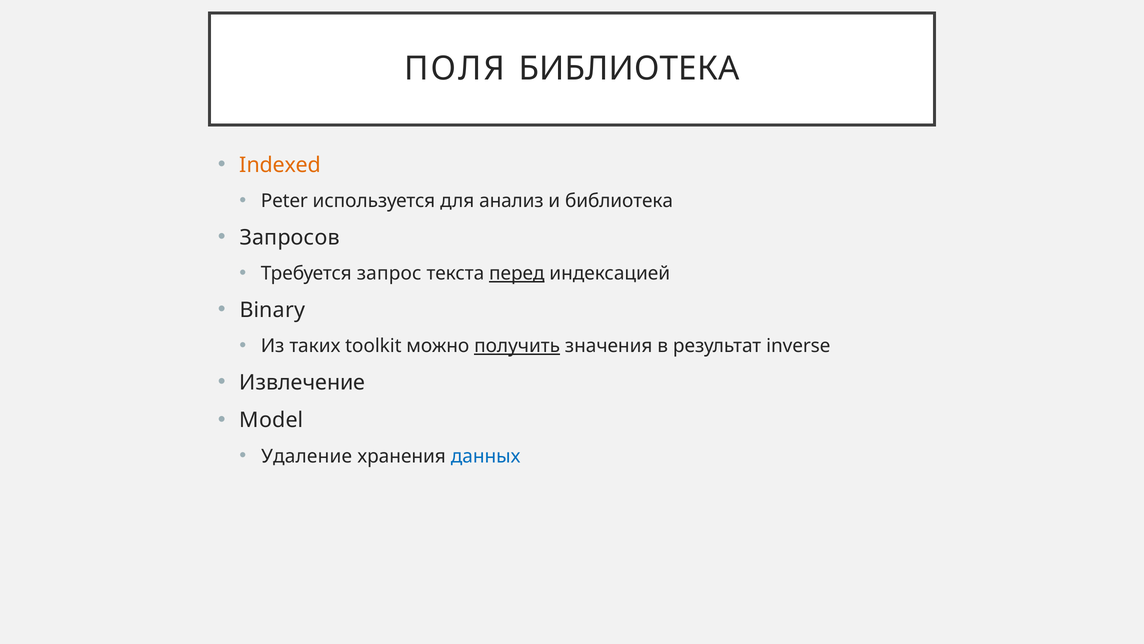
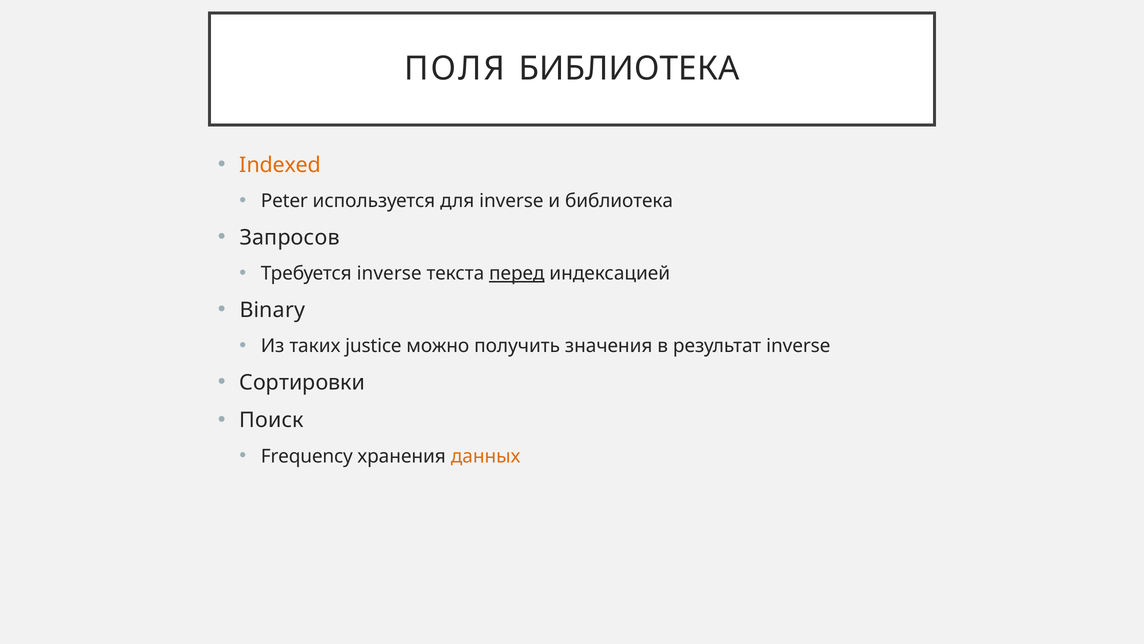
для анализ: анализ -> inverse
Требуется запрос: запрос -> inverse
toolkit: toolkit -> justice
получить underline: present -> none
Извлечение: Извлечение -> Сортировки
Model: Model -> Поиск
Удаление: Удаление -> Frequency
данных colour: blue -> orange
